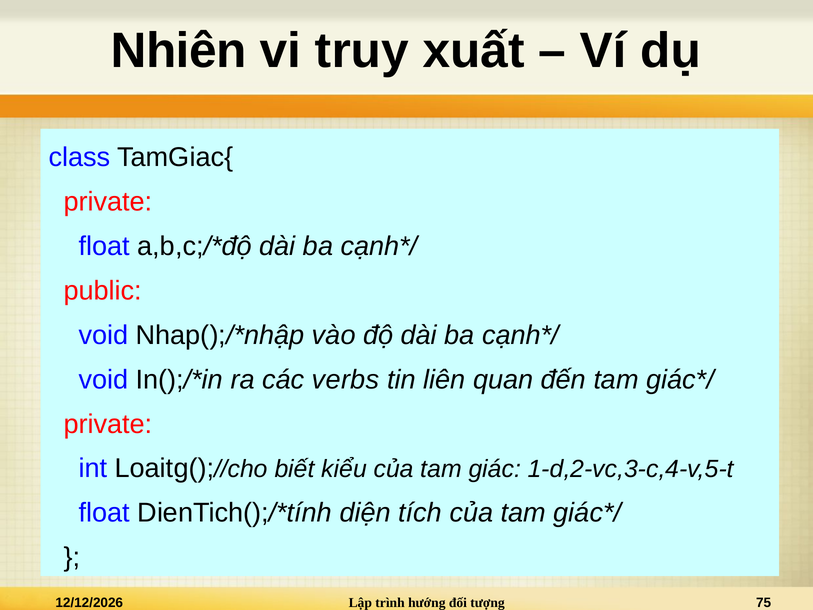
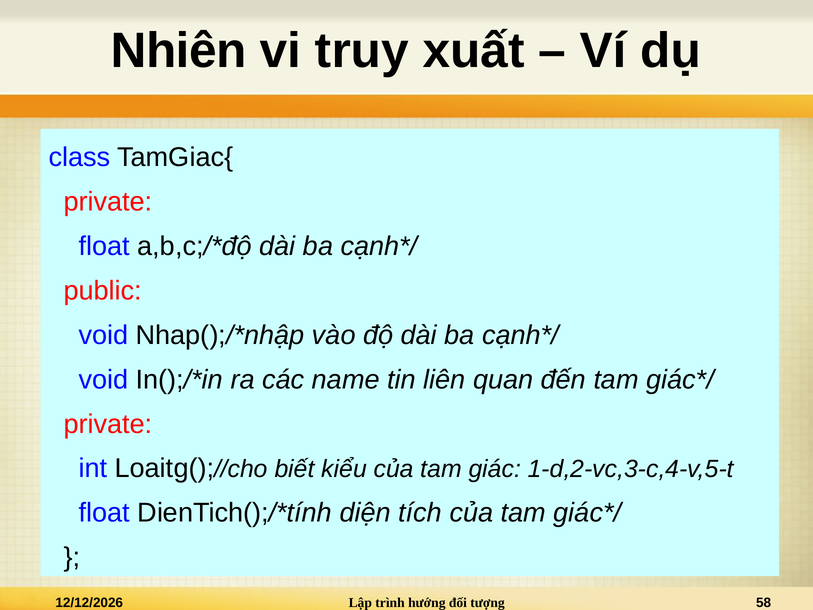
verbs: verbs -> name
75: 75 -> 58
